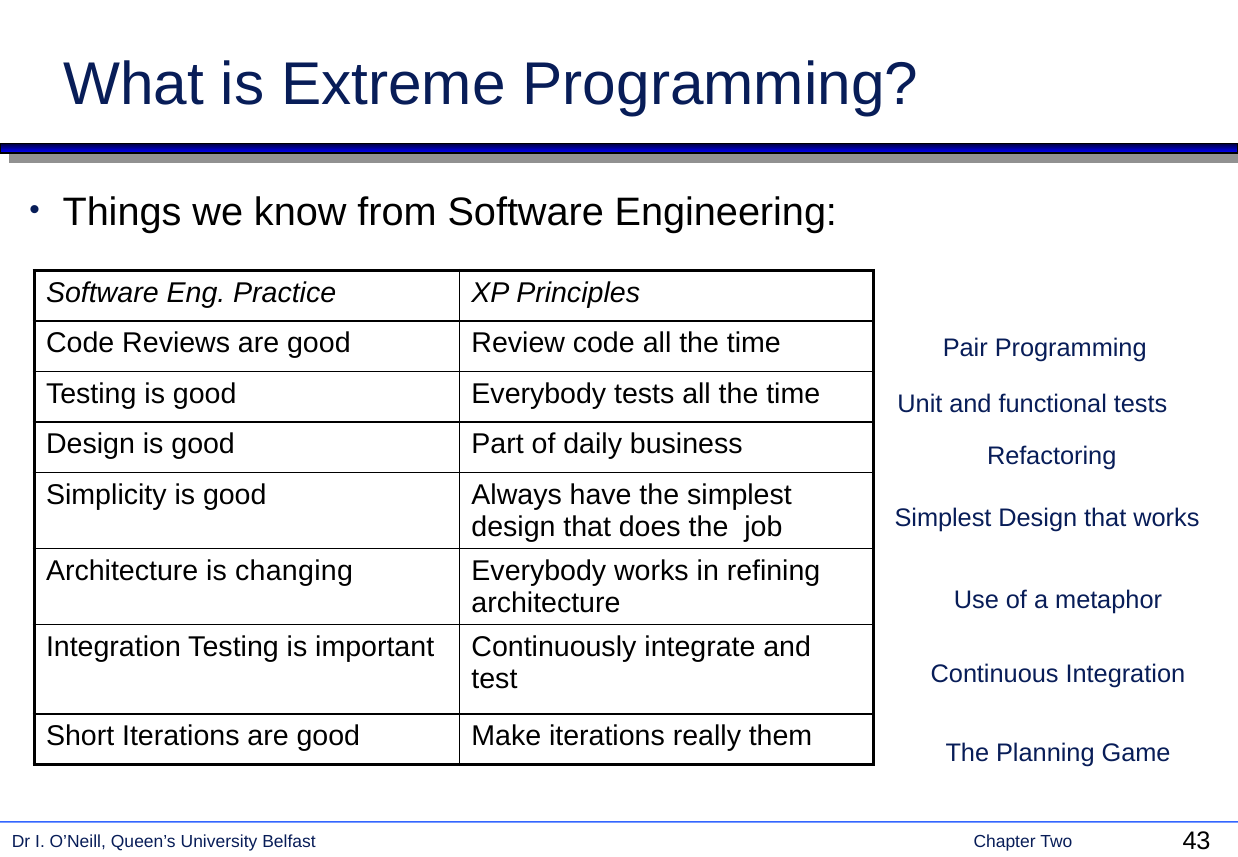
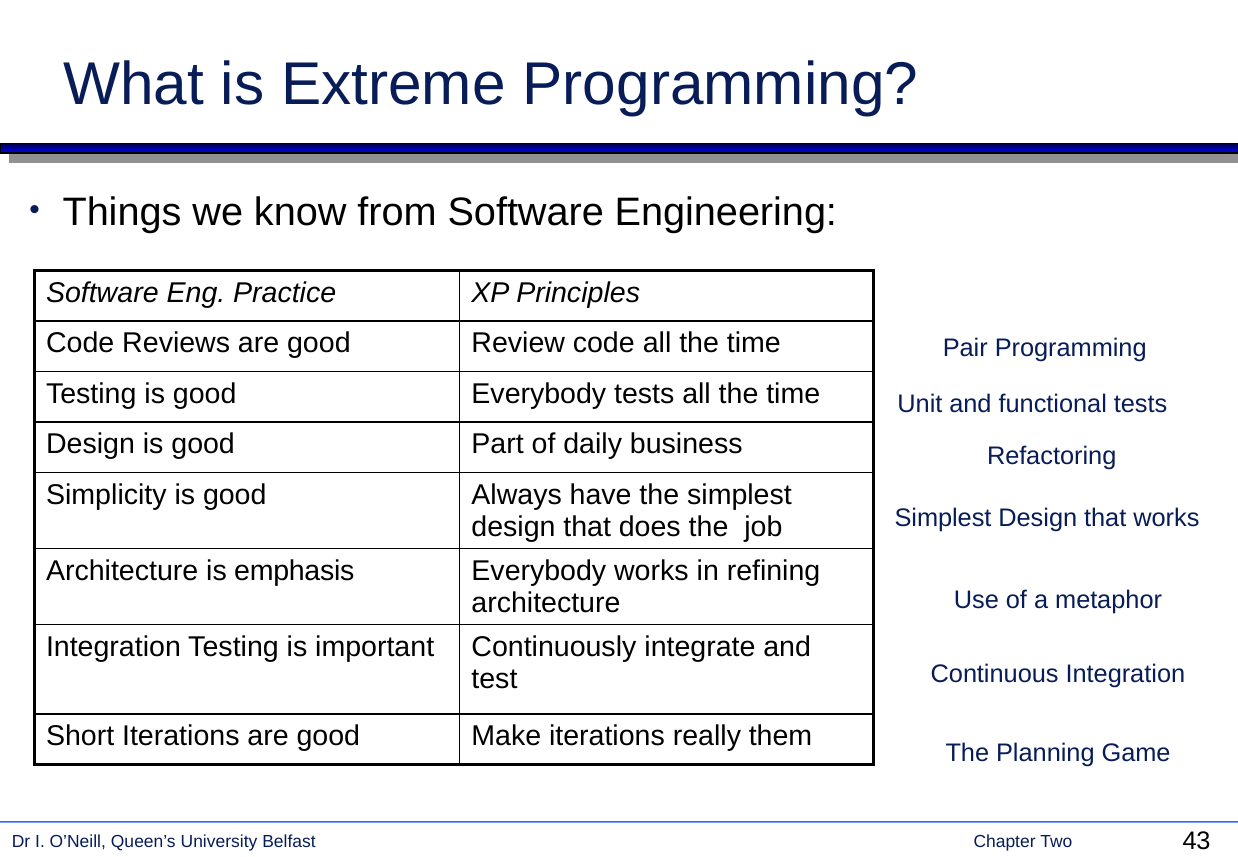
changing: changing -> emphasis
